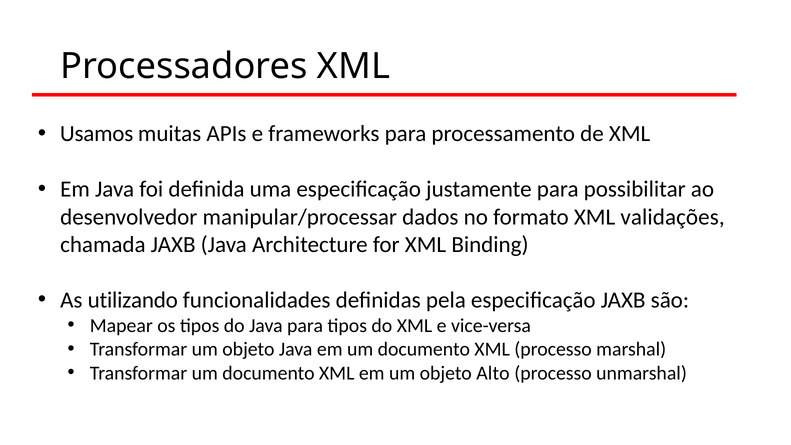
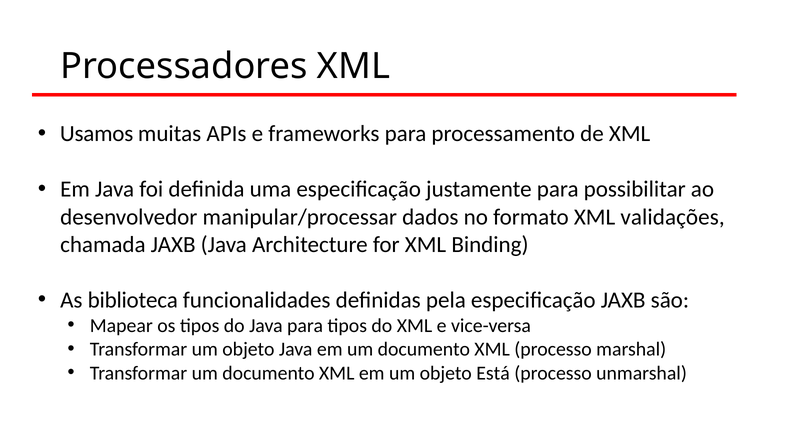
utilizando: utilizando -> biblioteca
Alto: Alto -> Está
